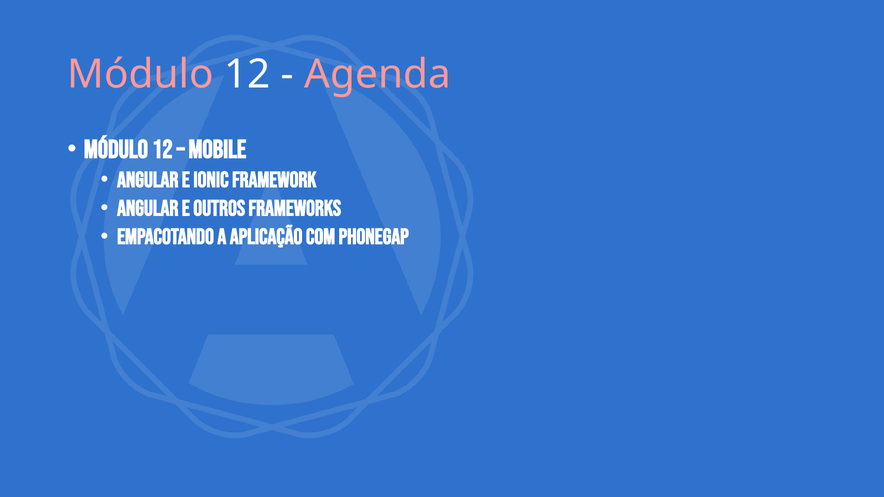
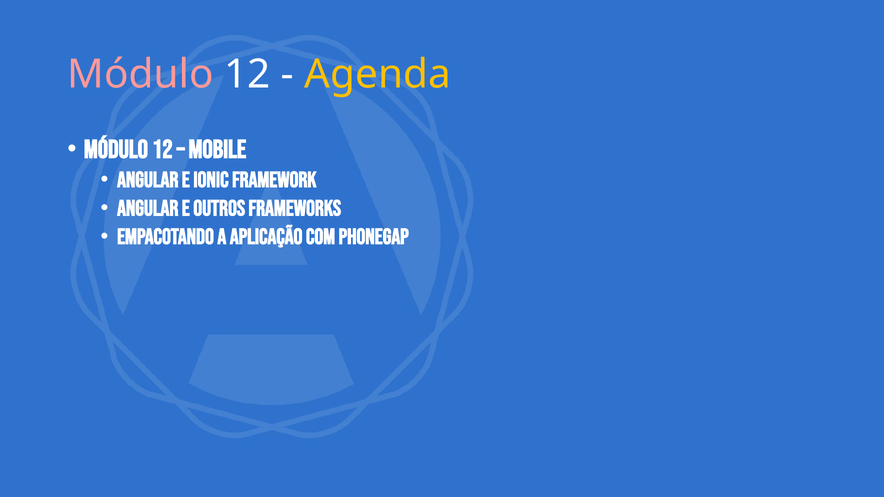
Agenda colour: pink -> yellow
